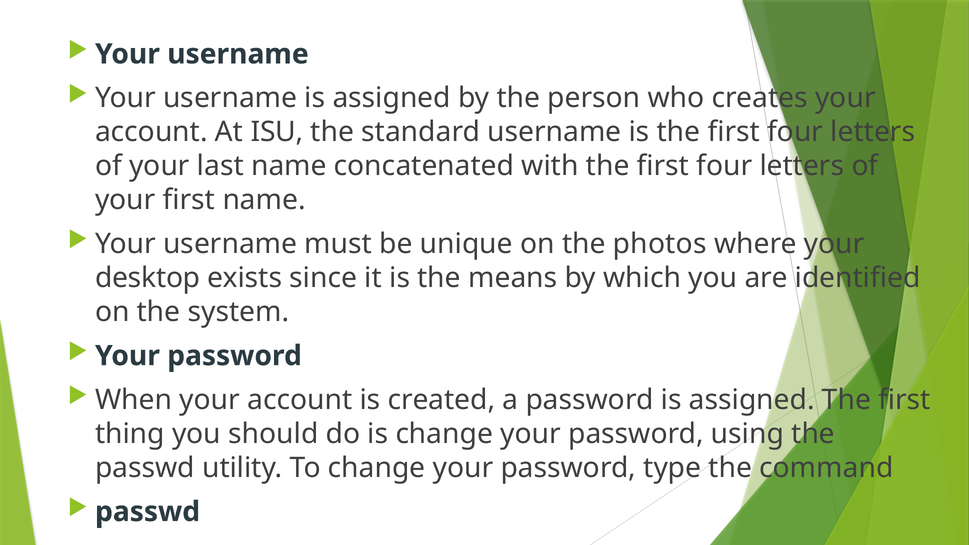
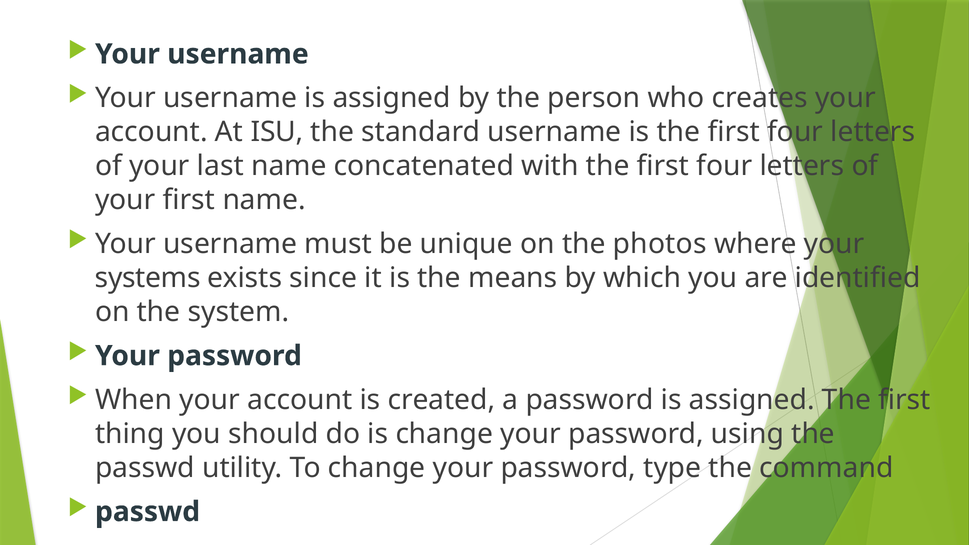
desktop: desktop -> systems
